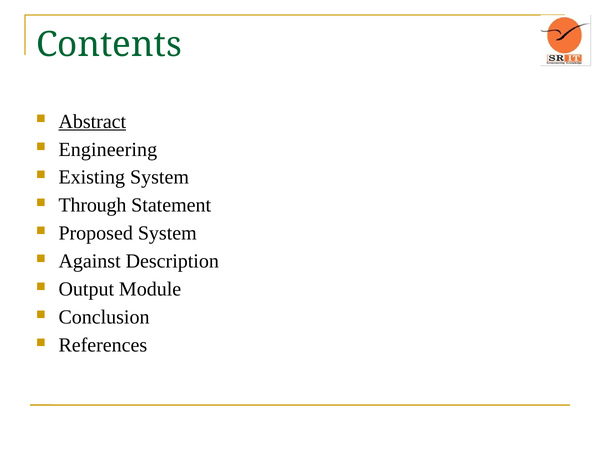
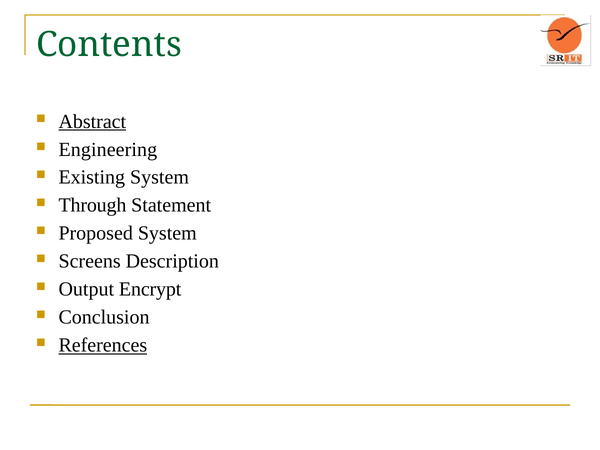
Against: Against -> Screens
Module: Module -> Encrypt
References underline: none -> present
